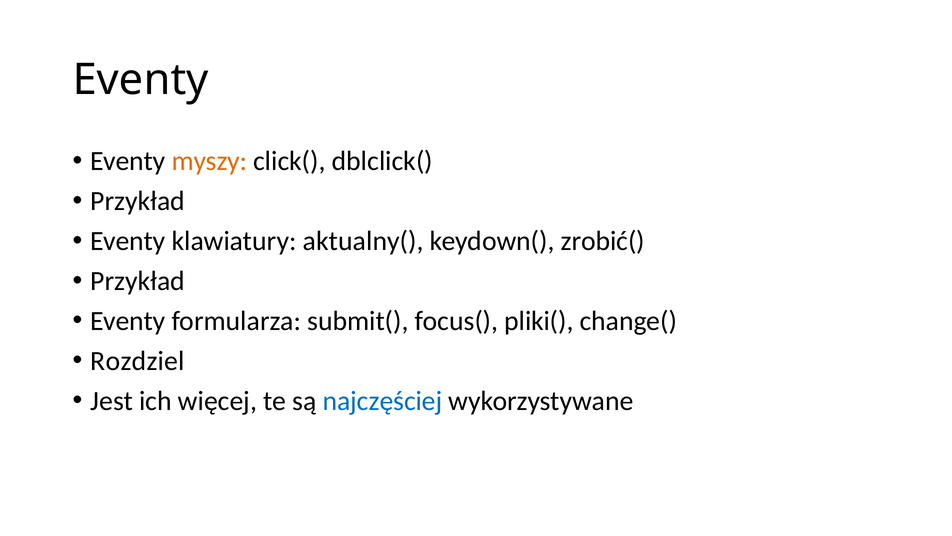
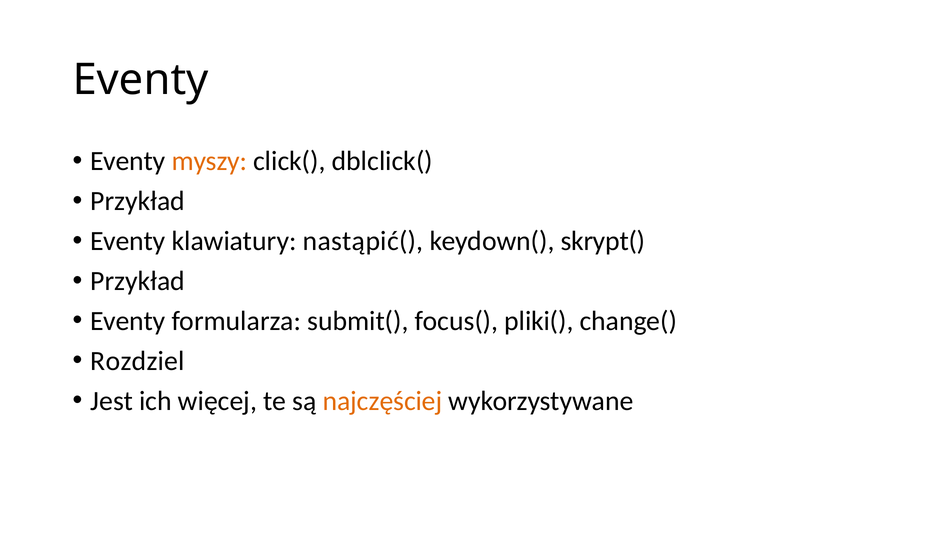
aktualny(: aktualny( -> nastąpić(
zrobić(: zrobić( -> skrypt(
najczęściej colour: blue -> orange
